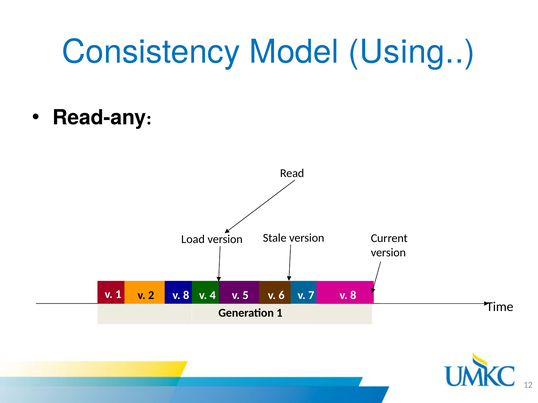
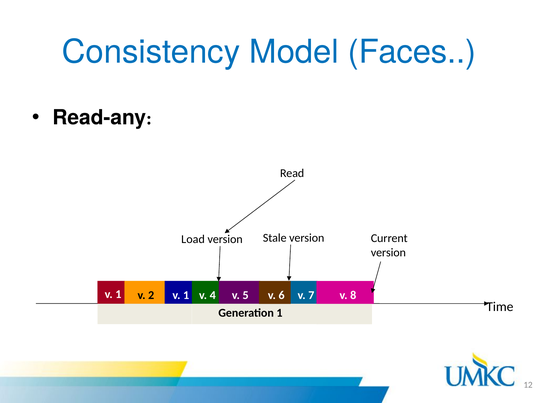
Using: Using -> Faces
2 v 8: 8 -> 1
